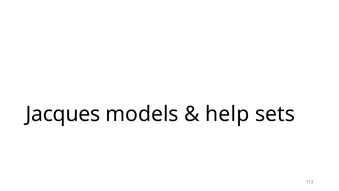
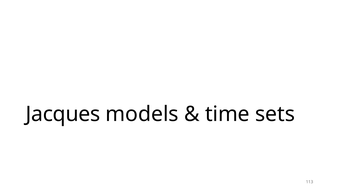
help: help -> time
